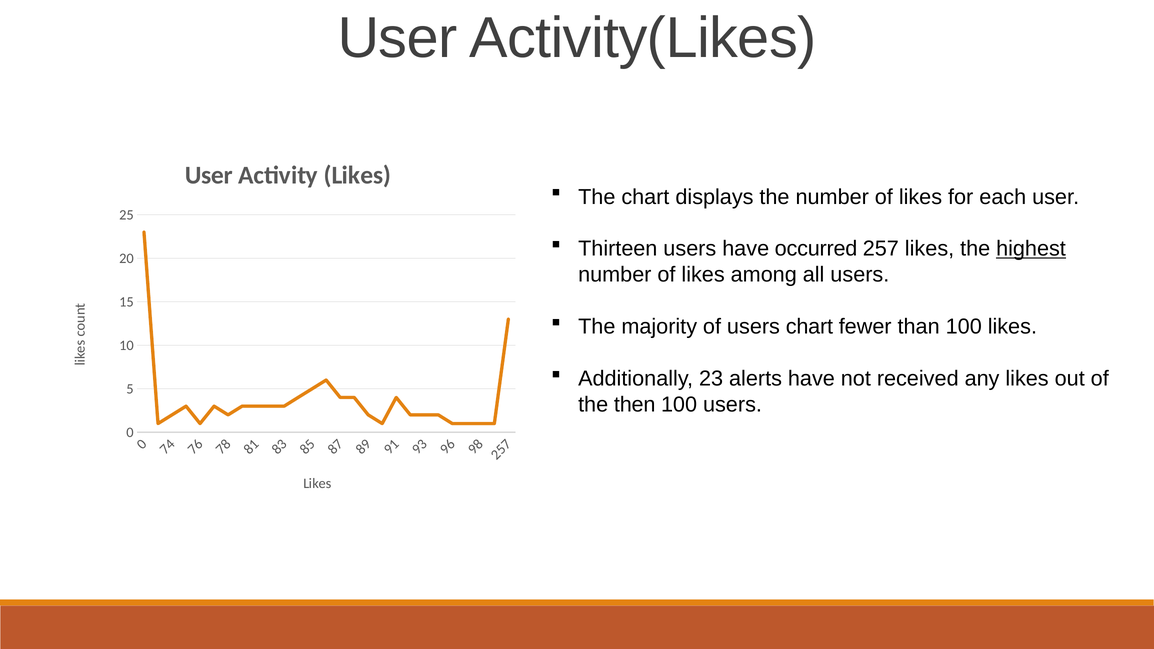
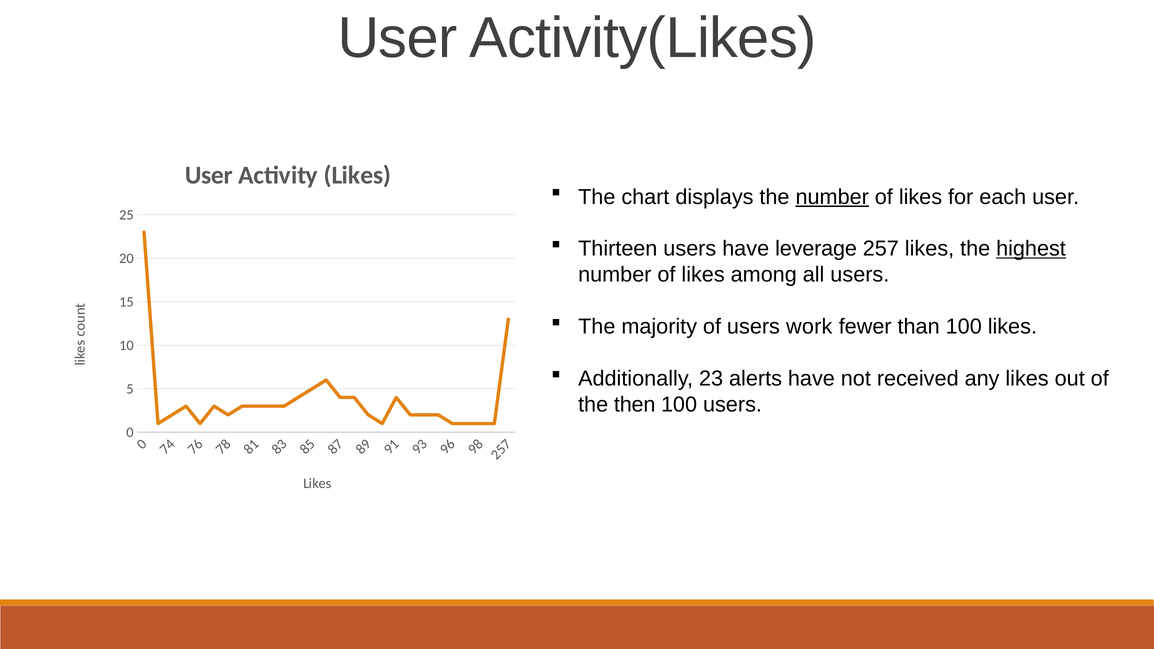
number at (832, 197) underline: none -> present
occurred: occurred -> leverage
users chart: chart -> work
